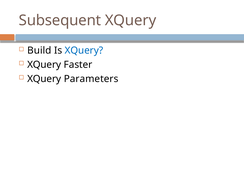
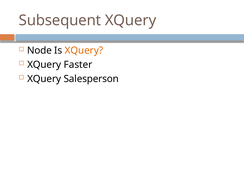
Build: Build -> Node
XQuery at (84, 50) colour: blue -> orange
Parameters: Parameters -> Salesperson
